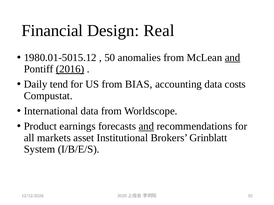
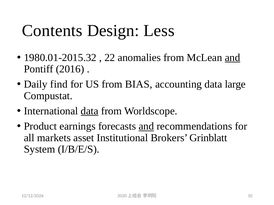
Financial: Financial -> Contents
Real: Real -> Less
1980.01-5015.12: 1980.01-5015.12 -> 1980.01-2015.32
50: 50 -> 22
2016 underline: present -> none
tend: tend -> find
costs: costs -> large
data at (90, 111) underline: none -> present
